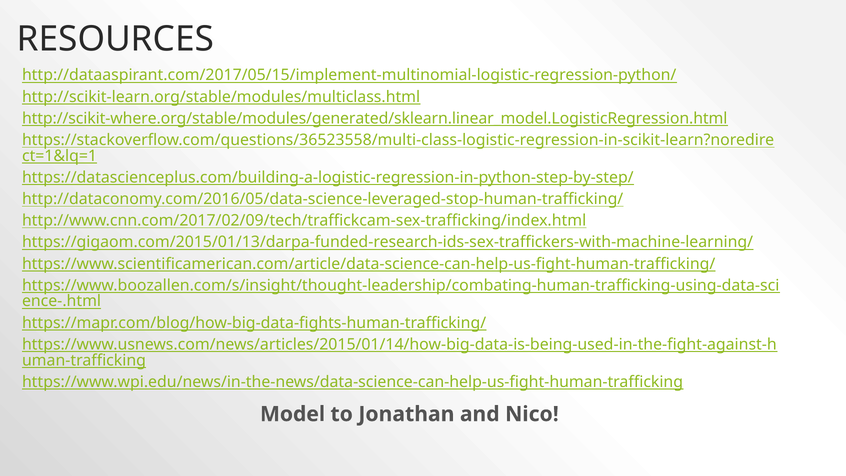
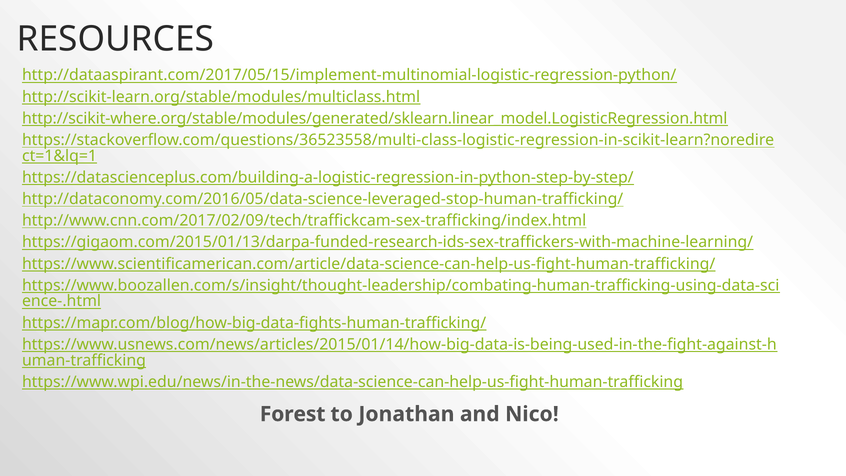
Model: Model -> Forest
